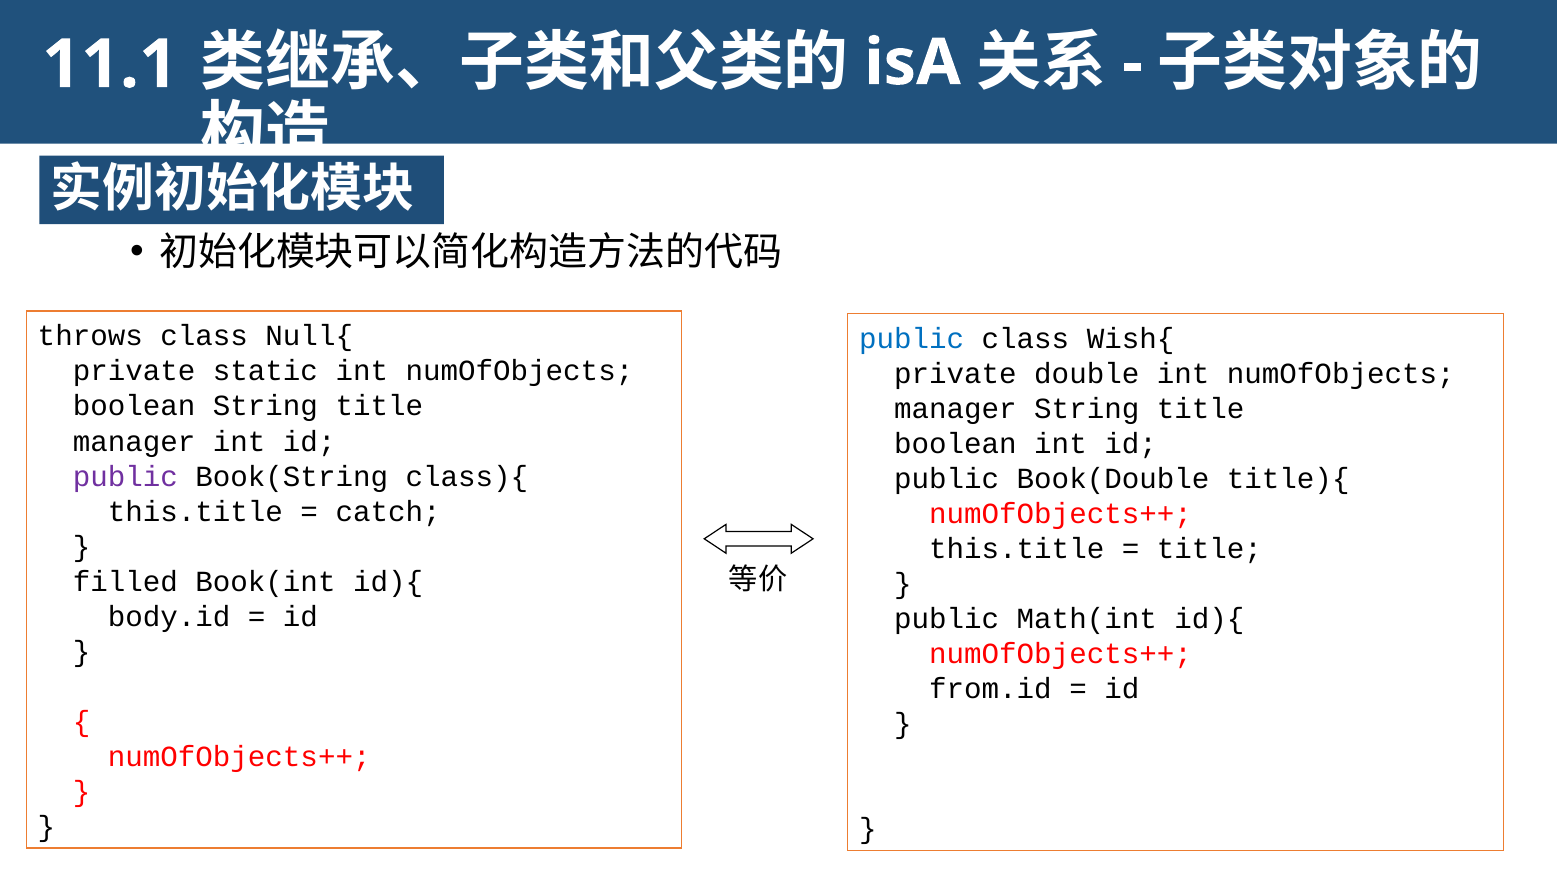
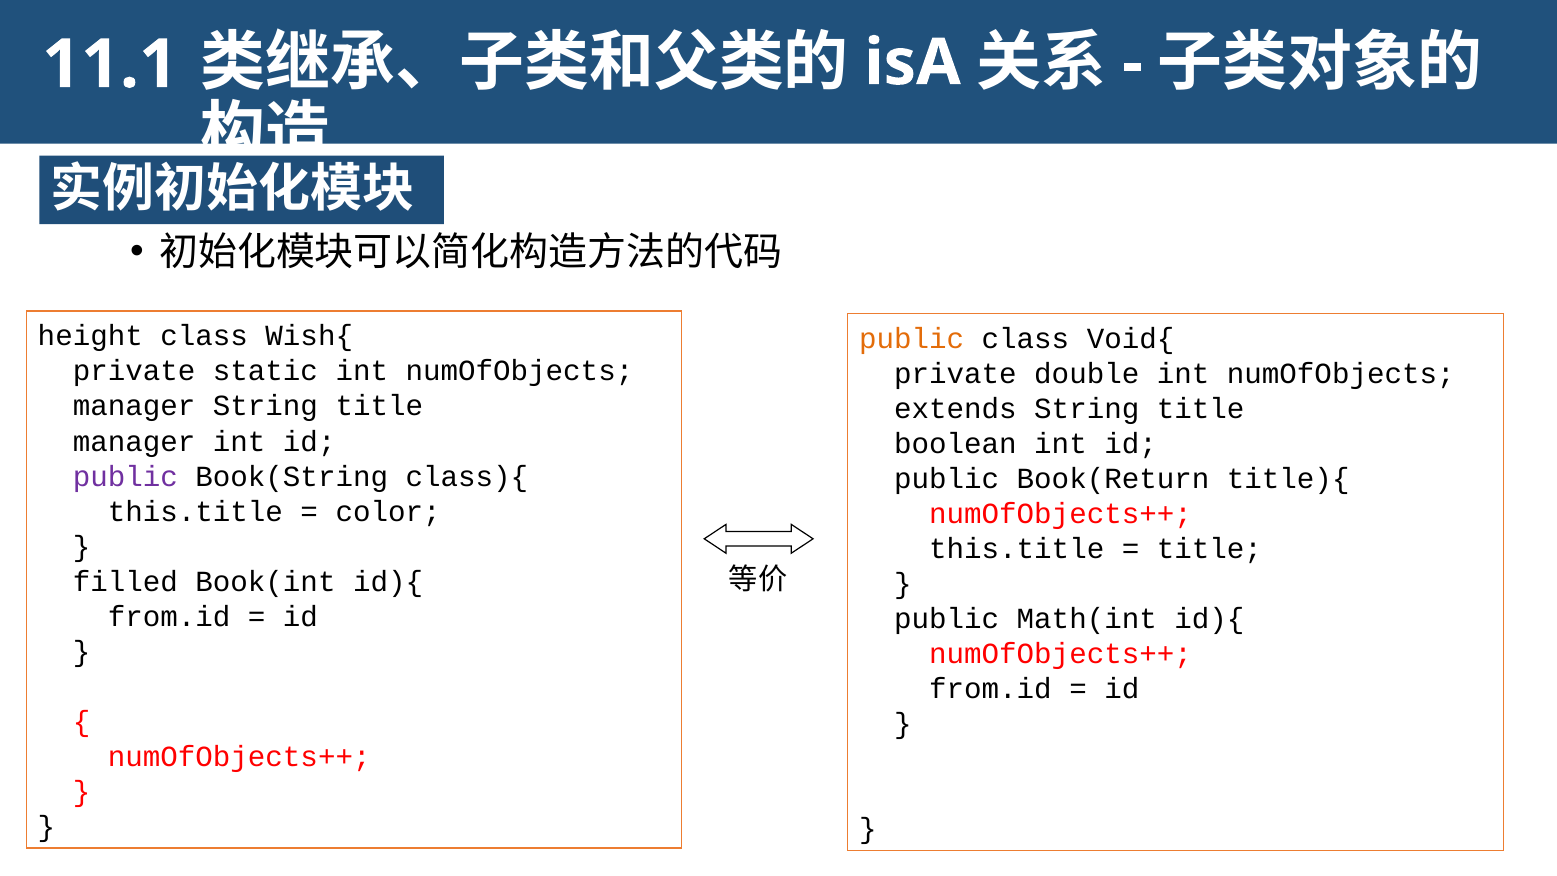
throws: throws -> height
Null{: Null{ -> Wish{
public at (912, 339) colour: blue -> orange
Wish{: Wish{ -> Void{
boolean at (134, 406): boolean -> manager
manager at (955, 409): manager -> extends
Book(Double: Book(Double -> Book(Return
catch: catch -> color
body.id at (169, 616): body.id -> from.id
